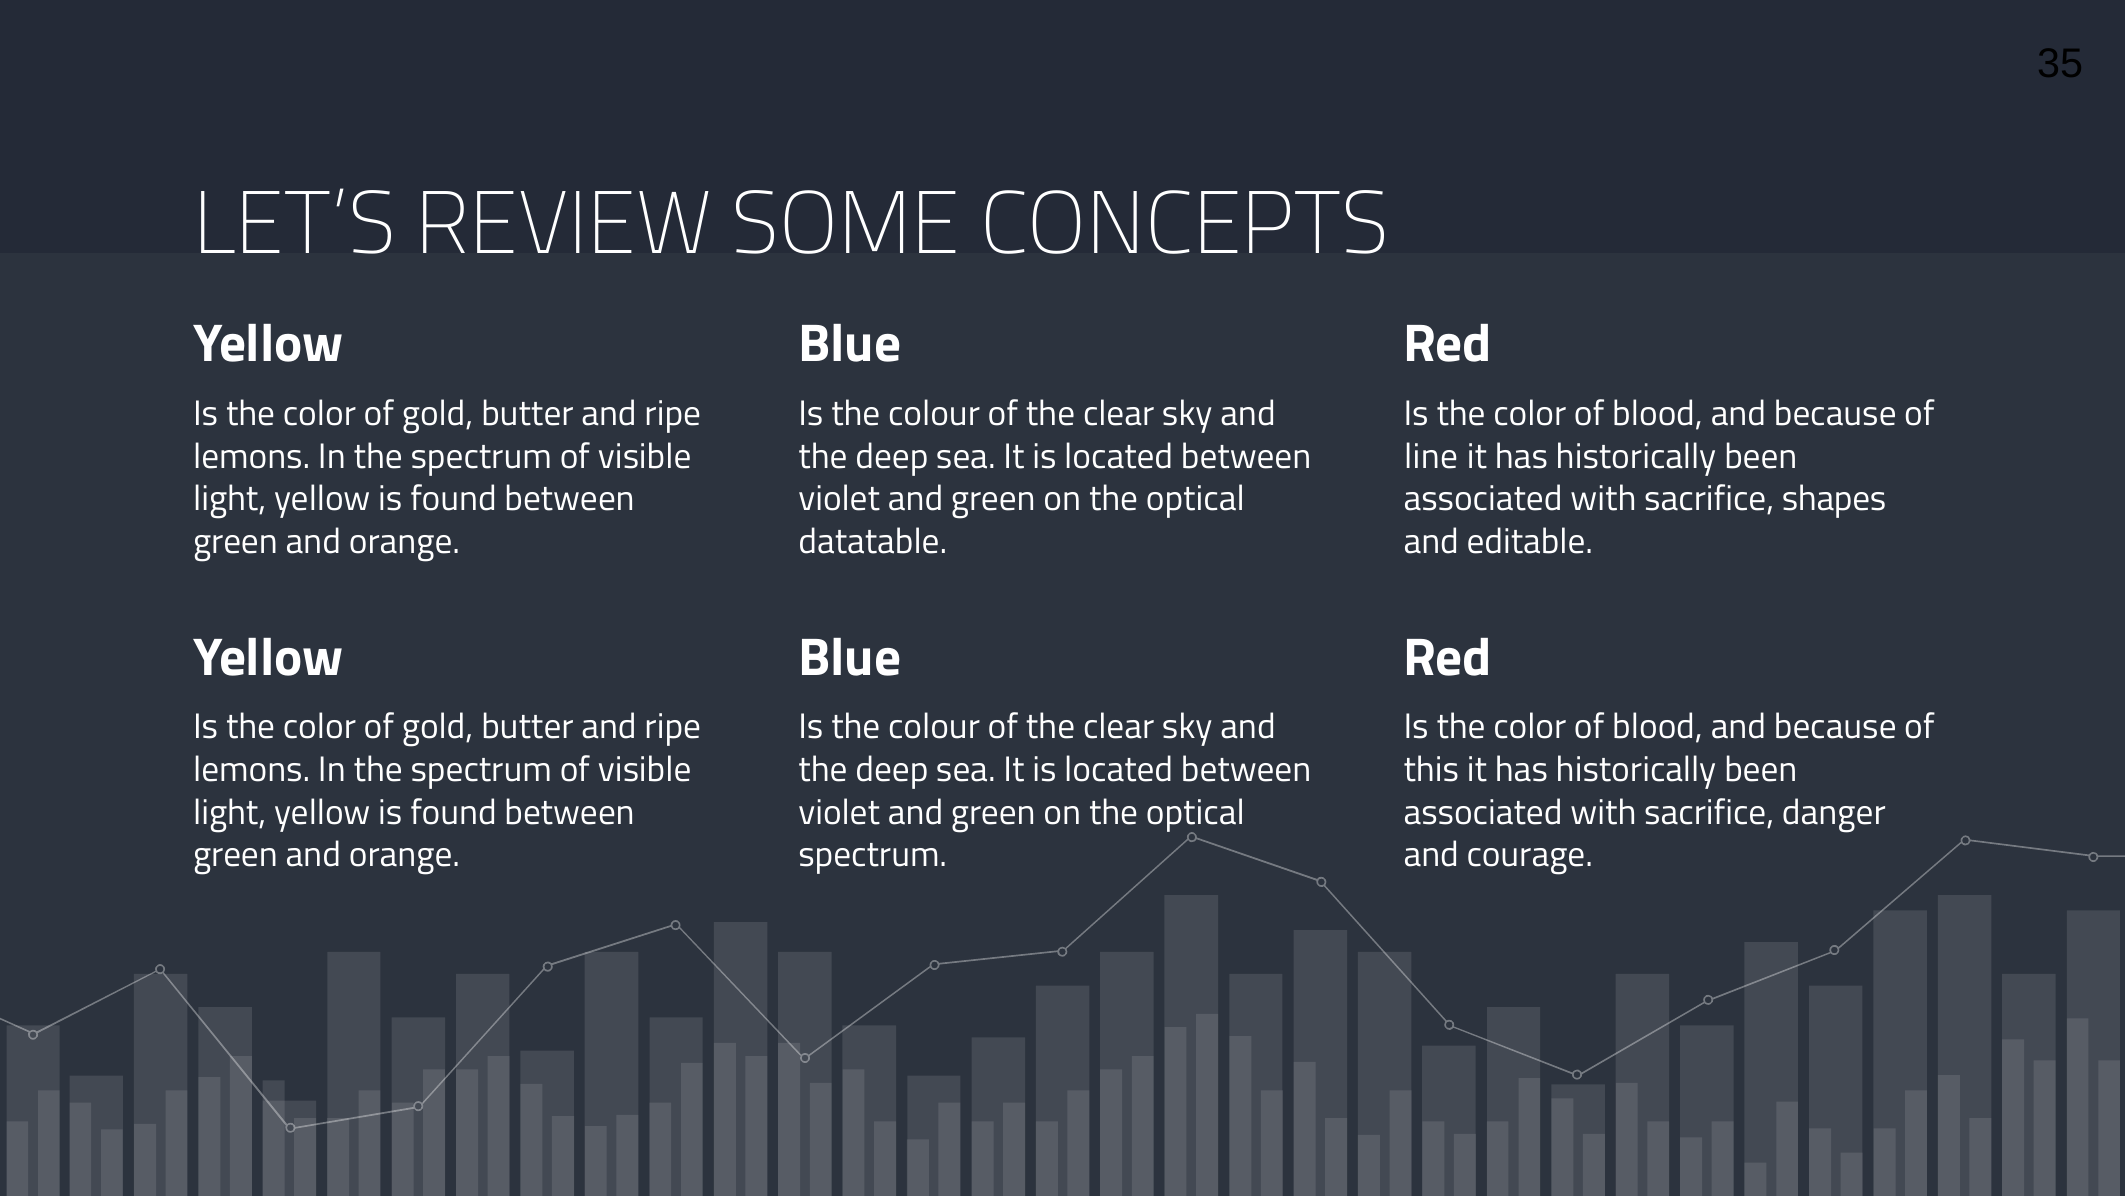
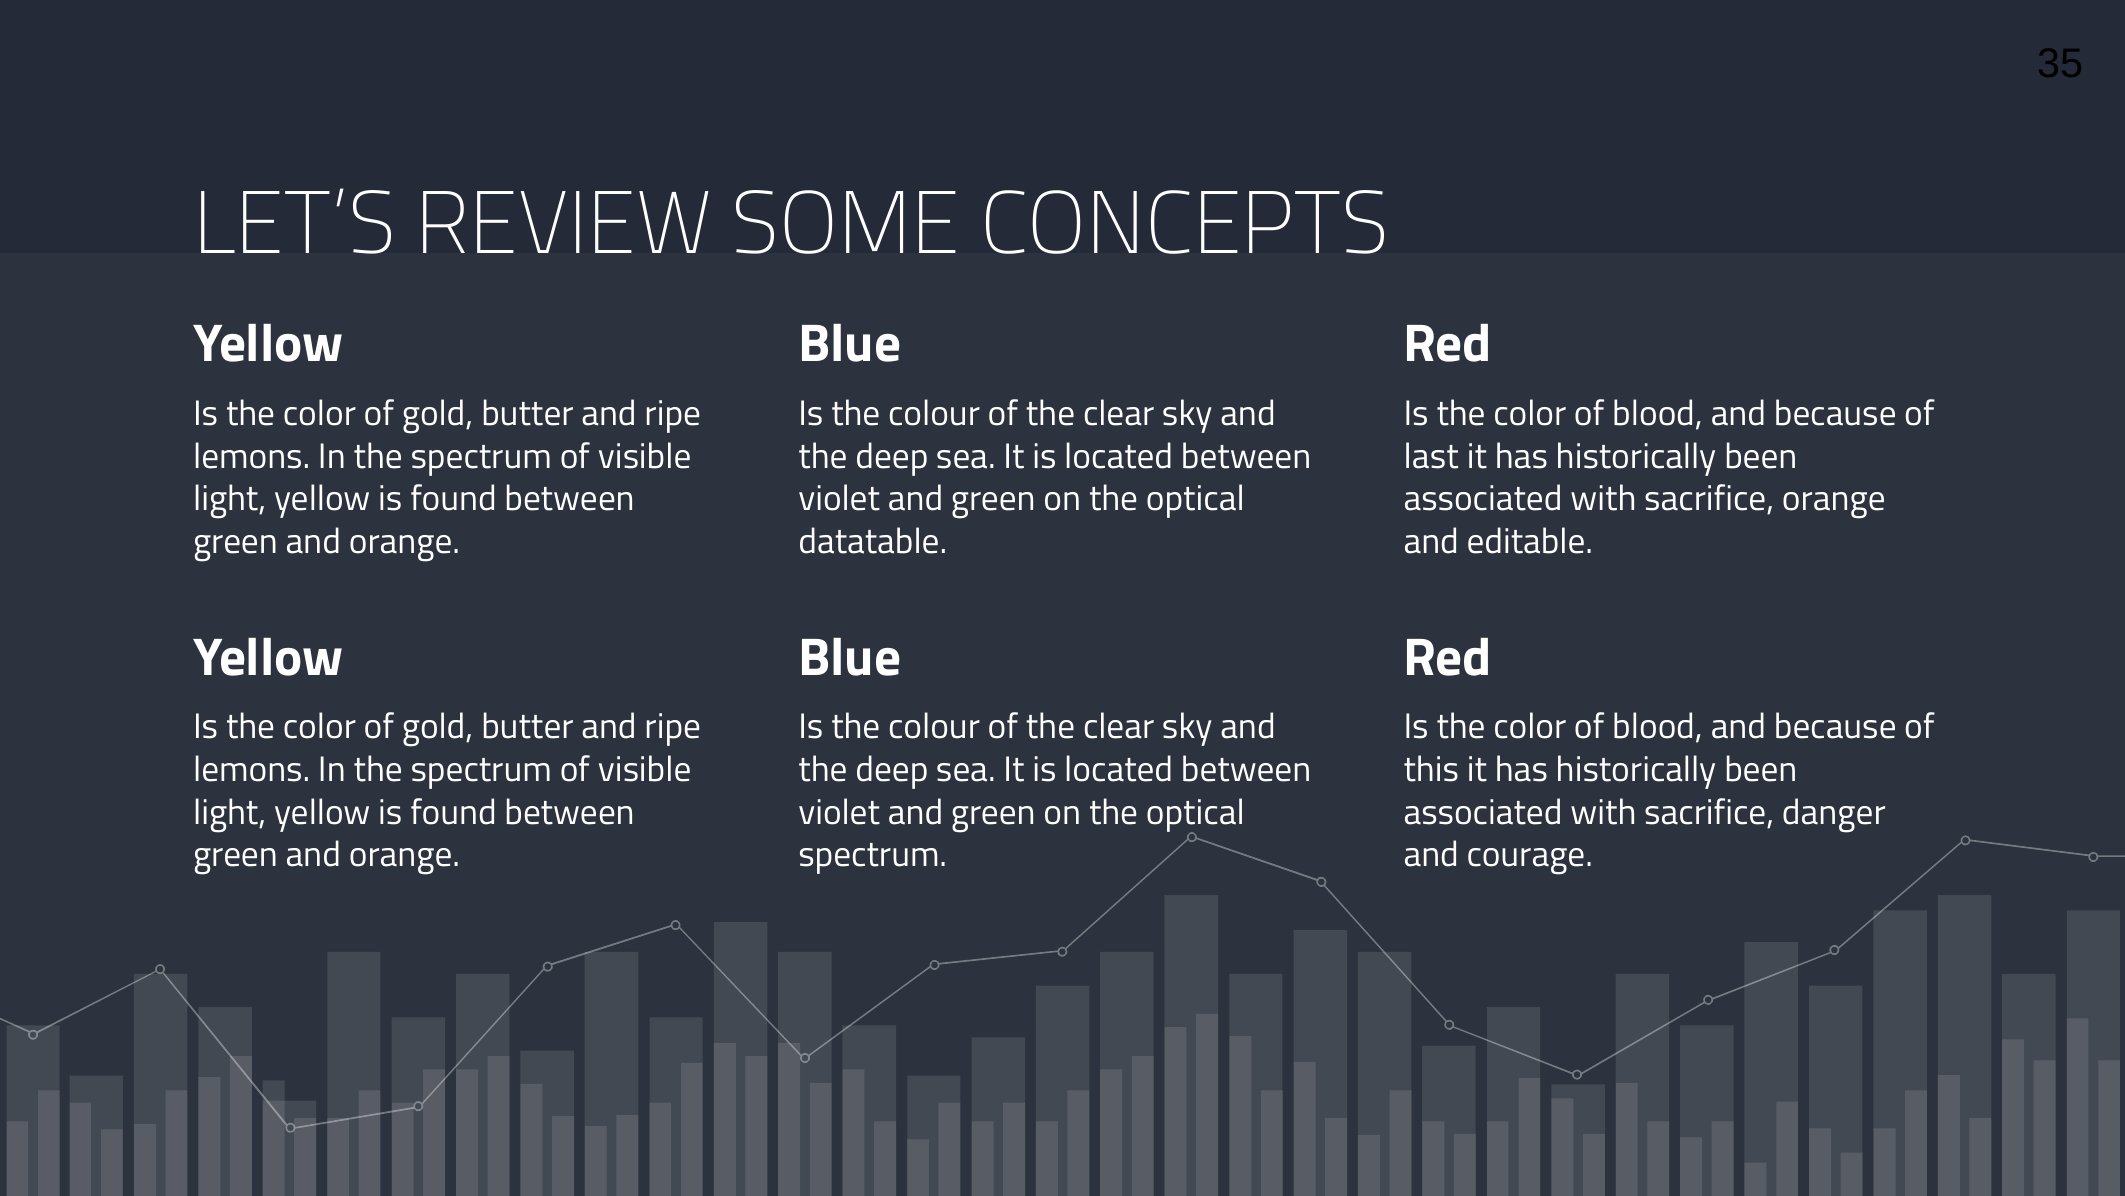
line: line -> last
sacrifice shapes: shapes -> orange
